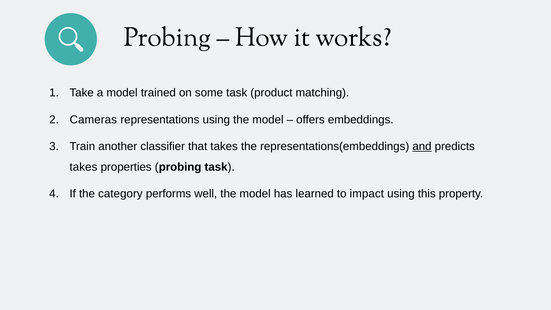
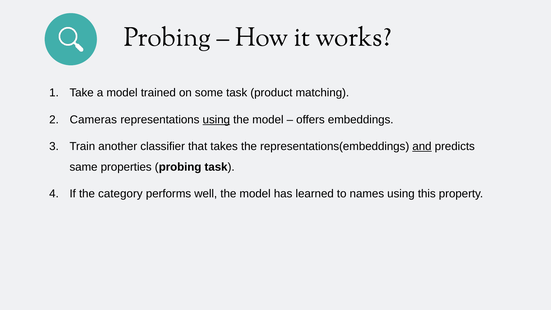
using at (216, 120) underline: none -> present
takes at (83, 167): takes -> same
impact: impact -> names
